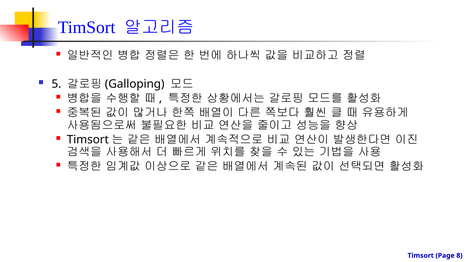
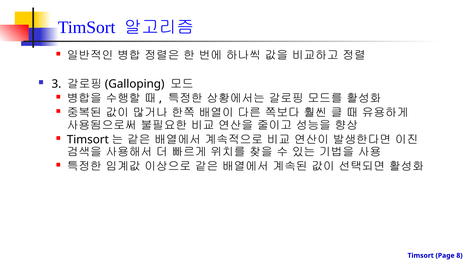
5: 5 -> 3
